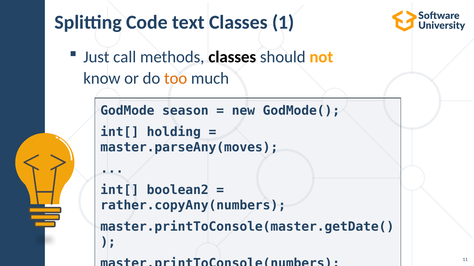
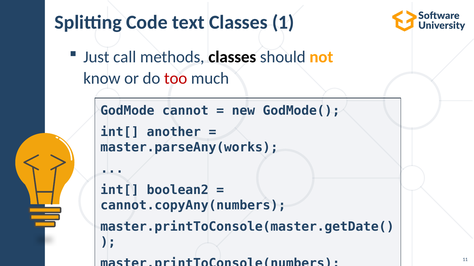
too colour: orange -> red
season: season -> cannot
holding: holding -> another
master.parseAny(moves: master.parseAny(moves -> master.parseAny(works
rather.copyAny(numbers: rather.copyAny(numbers -> cannot.copyAny(numbers
